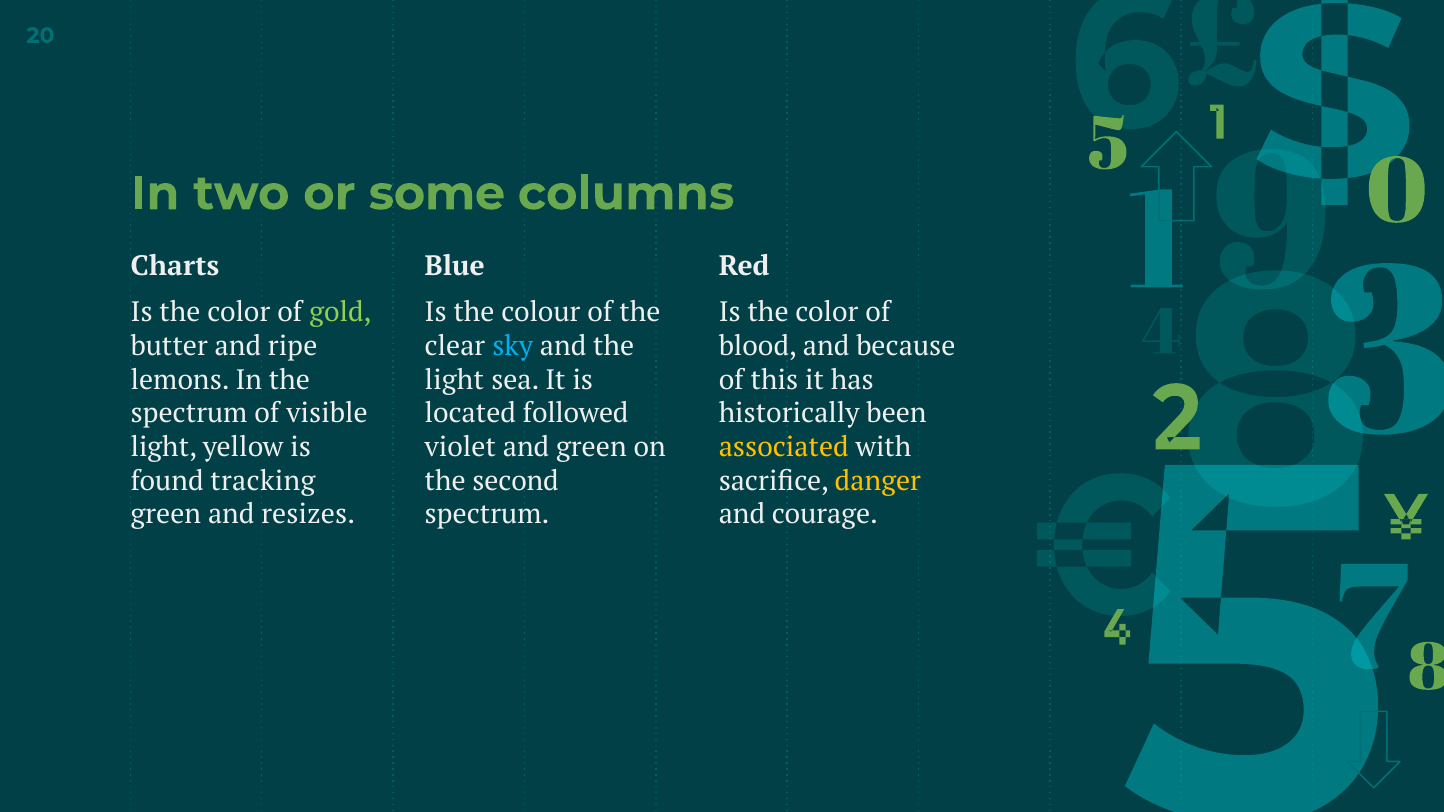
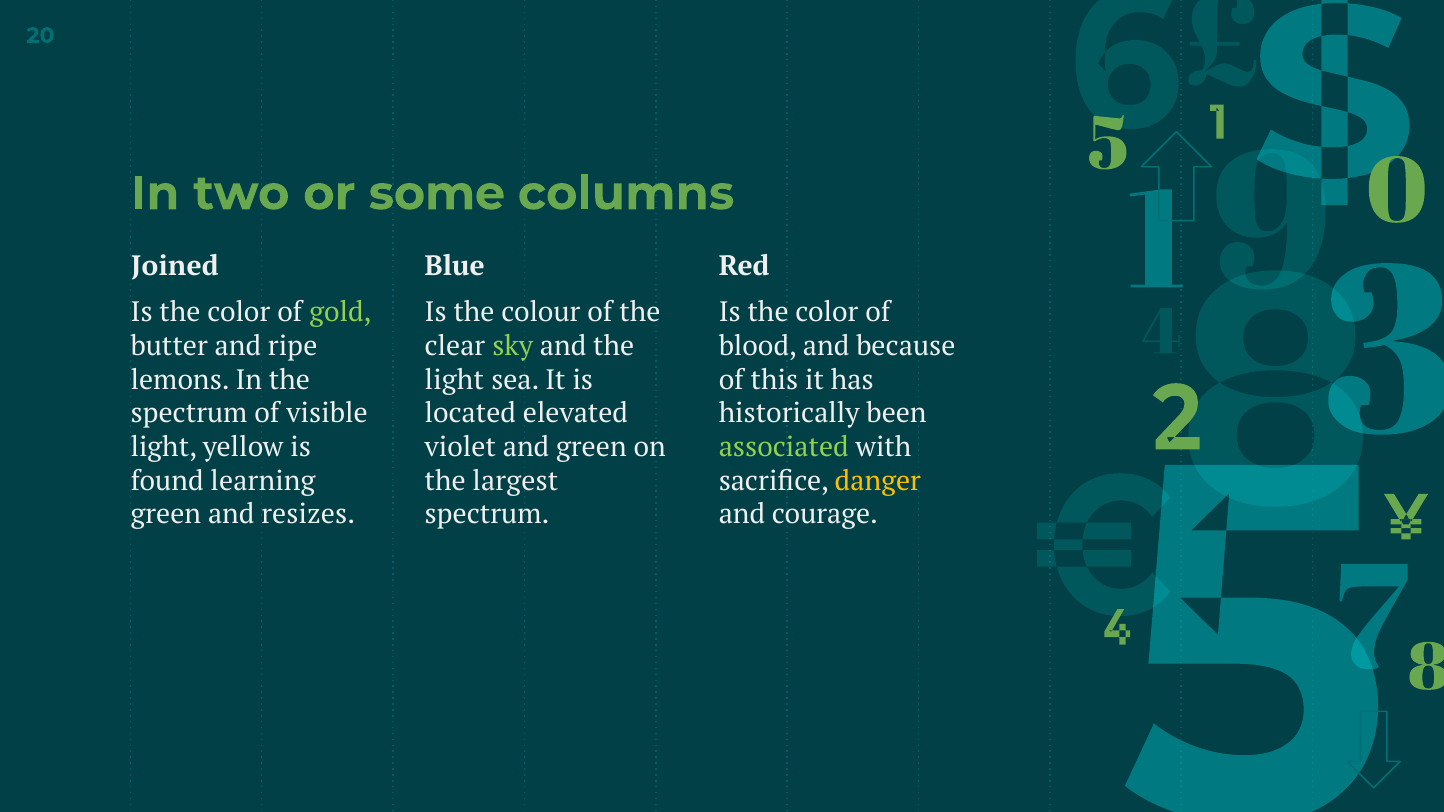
Charts: Charts -> Joined
sky colour: light blue -> light green
followed: followed -> elevated
associated colour: yellow -> light green
tracking: tracking -> learning
second: second -> largest
